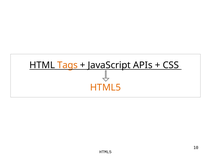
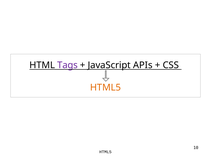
Tags colour: orange -> purple
